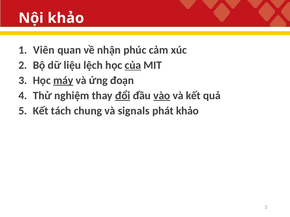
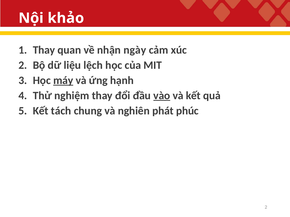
Viên at (44, 50): Viên -> Thay
phúc: phúc -> ngày
của underline: present -> none
đoạn: đoạn -> hạnh
đổi underline: present -> none
signals: signals -> nghiên
phát khảo: khảo -> phúc
